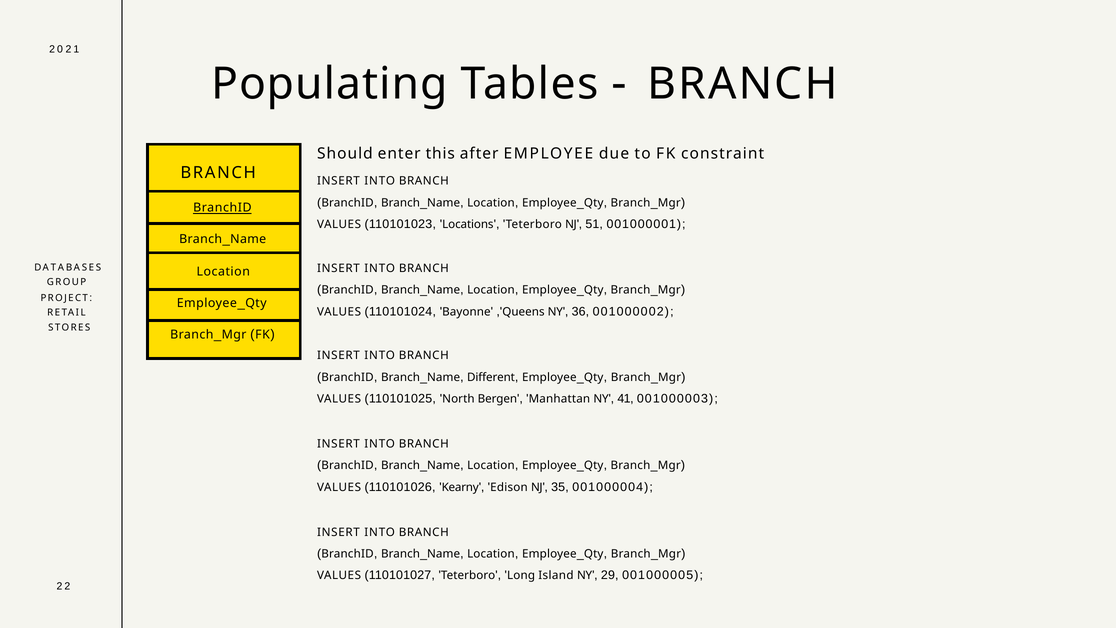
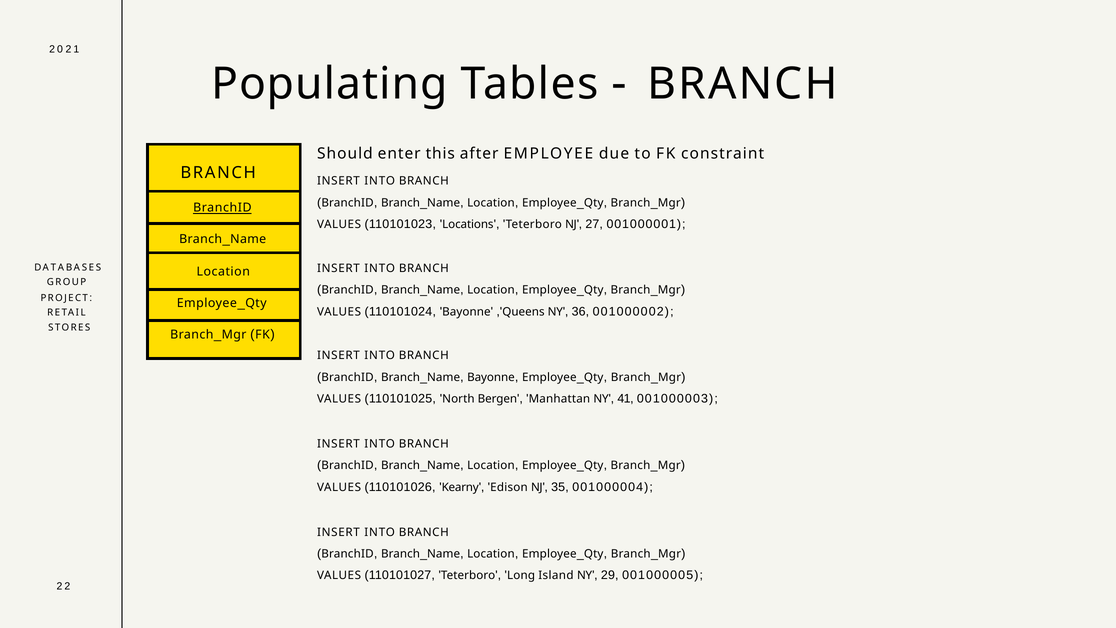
51: 51 -> 27
Different at (491, 377): Different -> Bayonne
